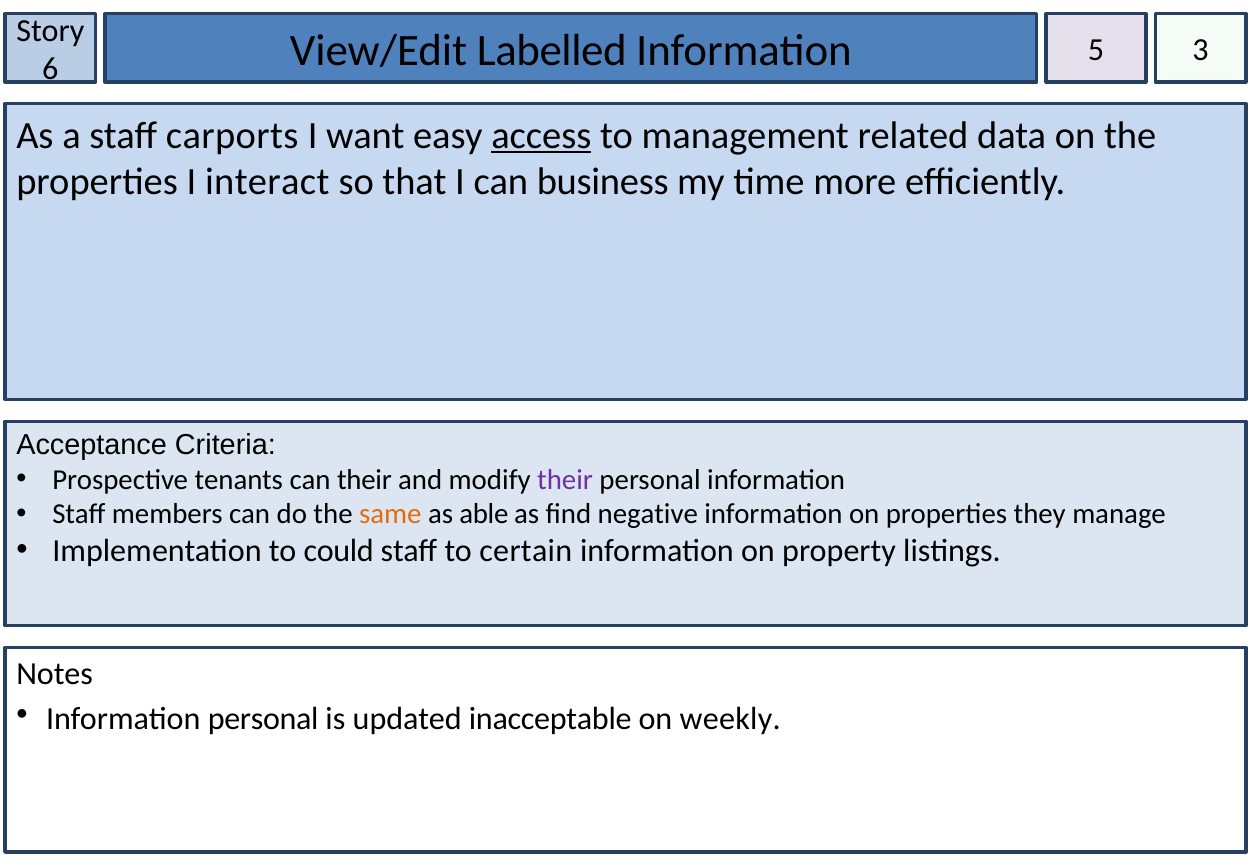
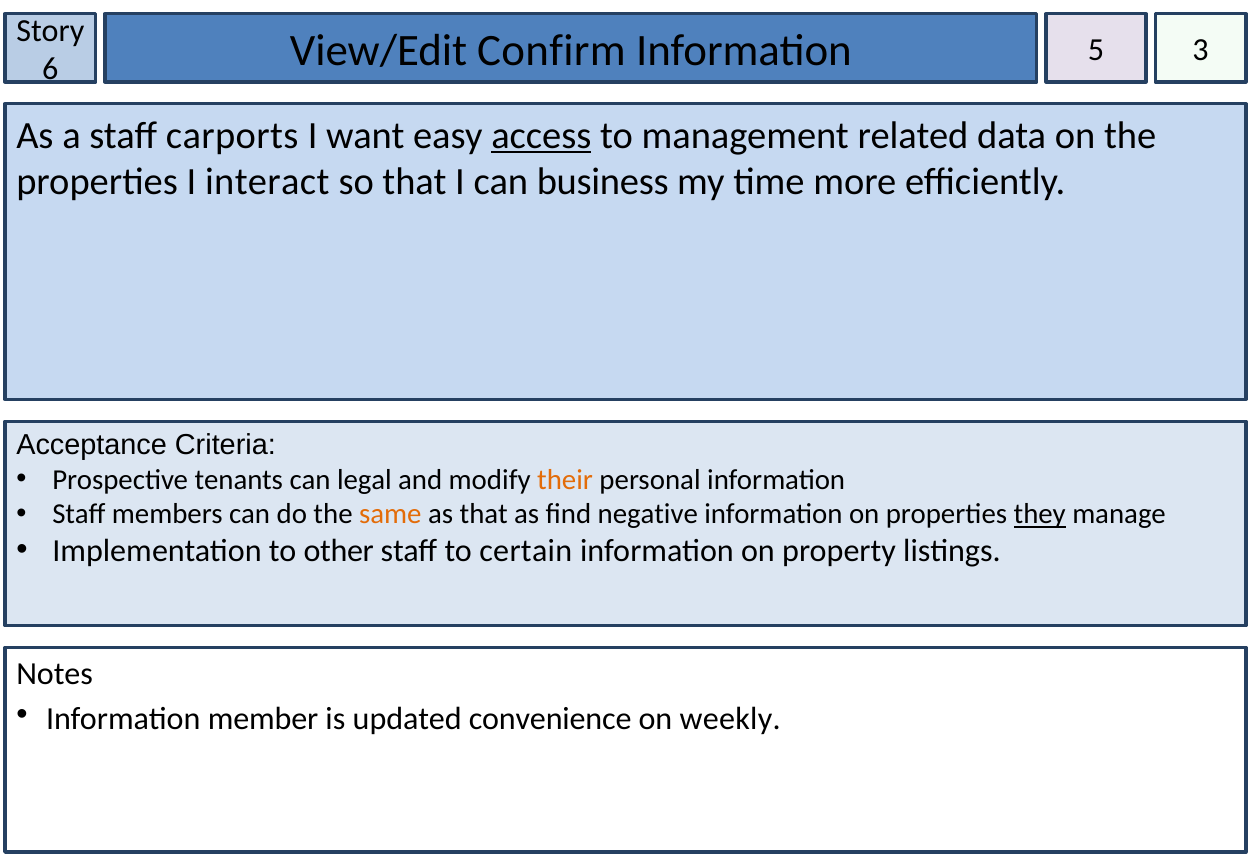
Labelled: Labelled -> Confirm
can their: their -> legal
their at (565, 480) colour: purple -> orange
as able: able -> that
they underline: none -> present
could: could -> other
Information personal: personal -> member
inacceptable: inacceptable -> convenience
